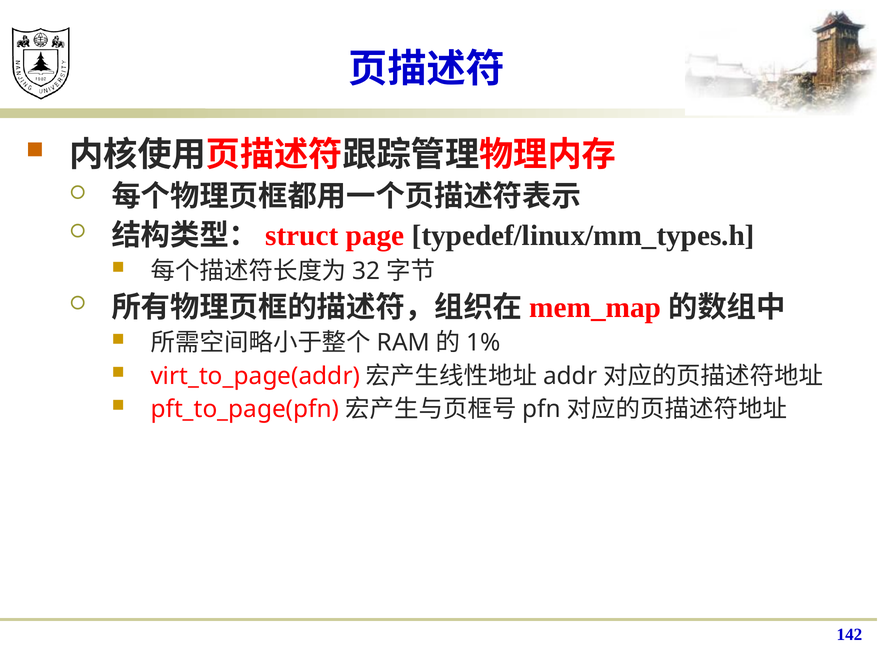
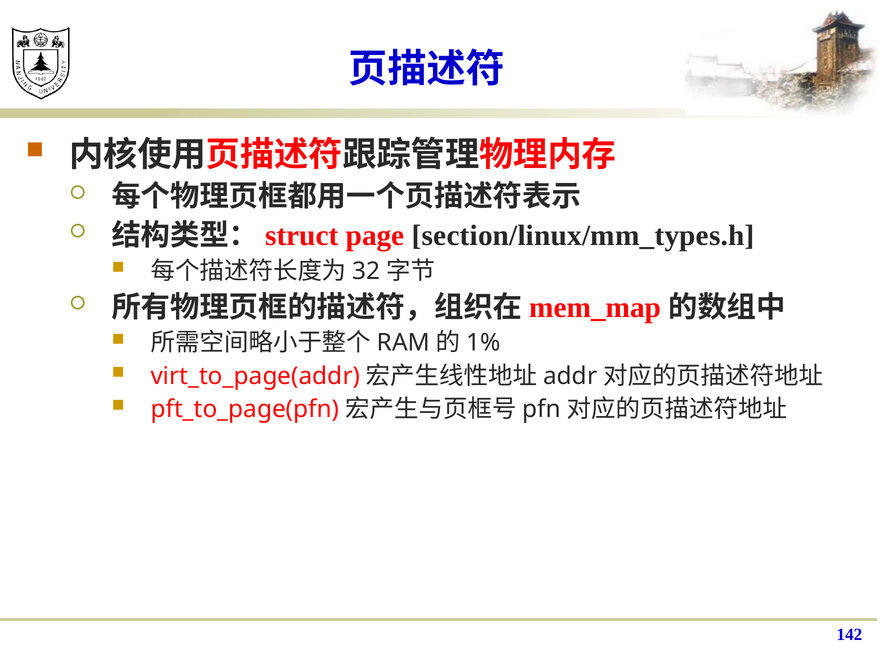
typedef/linux/mm_types.h: typedef/linux/mm_types.h -> section/linux/mm_types.h
